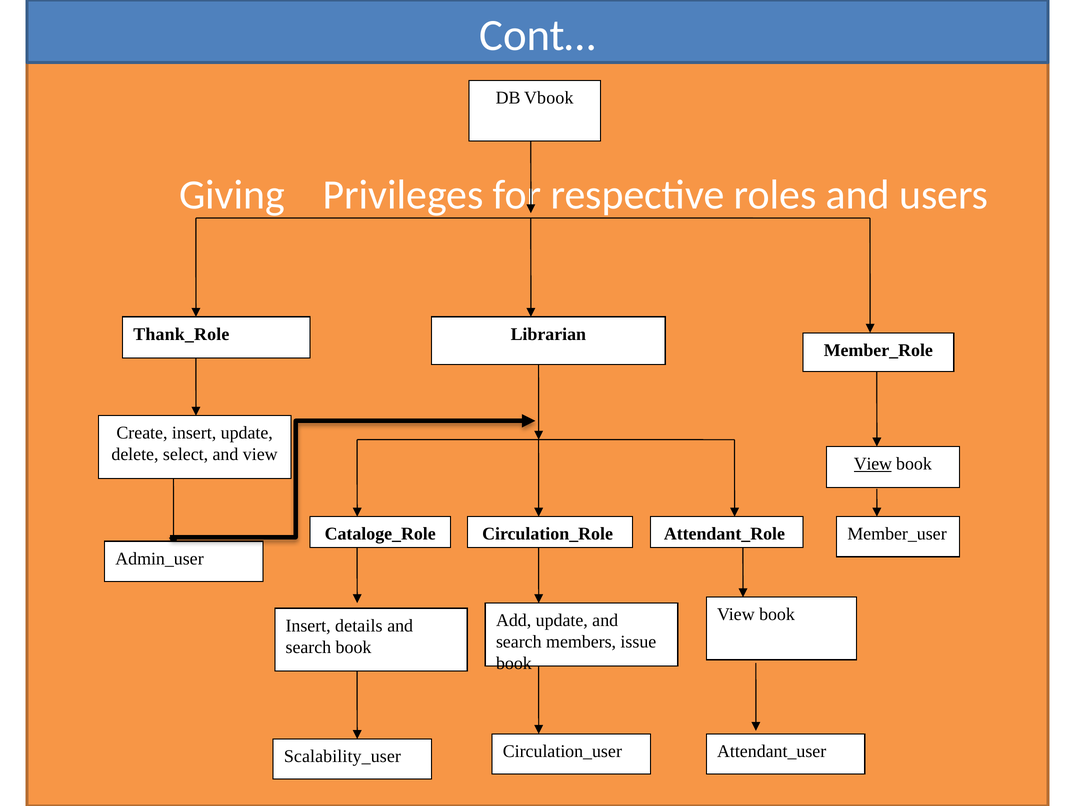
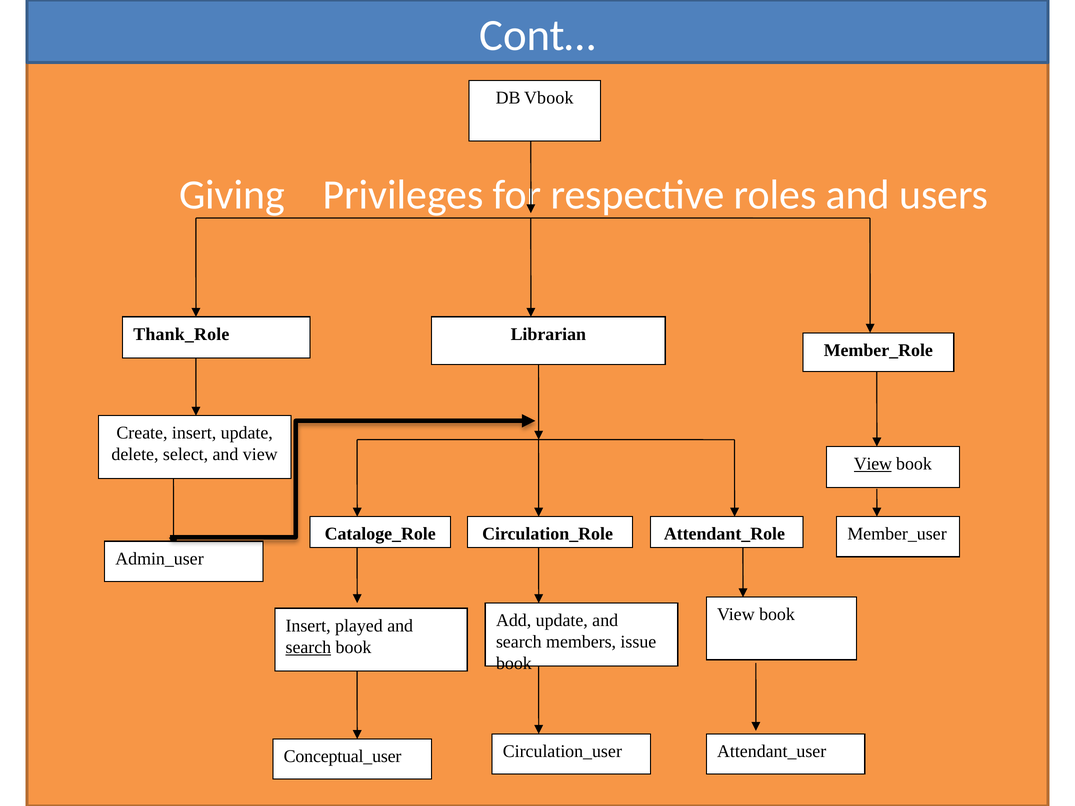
details: details -> played
search at (308, 647) underline: none -> present
Scalability_user: Scalability_user -> Conceptual_user
